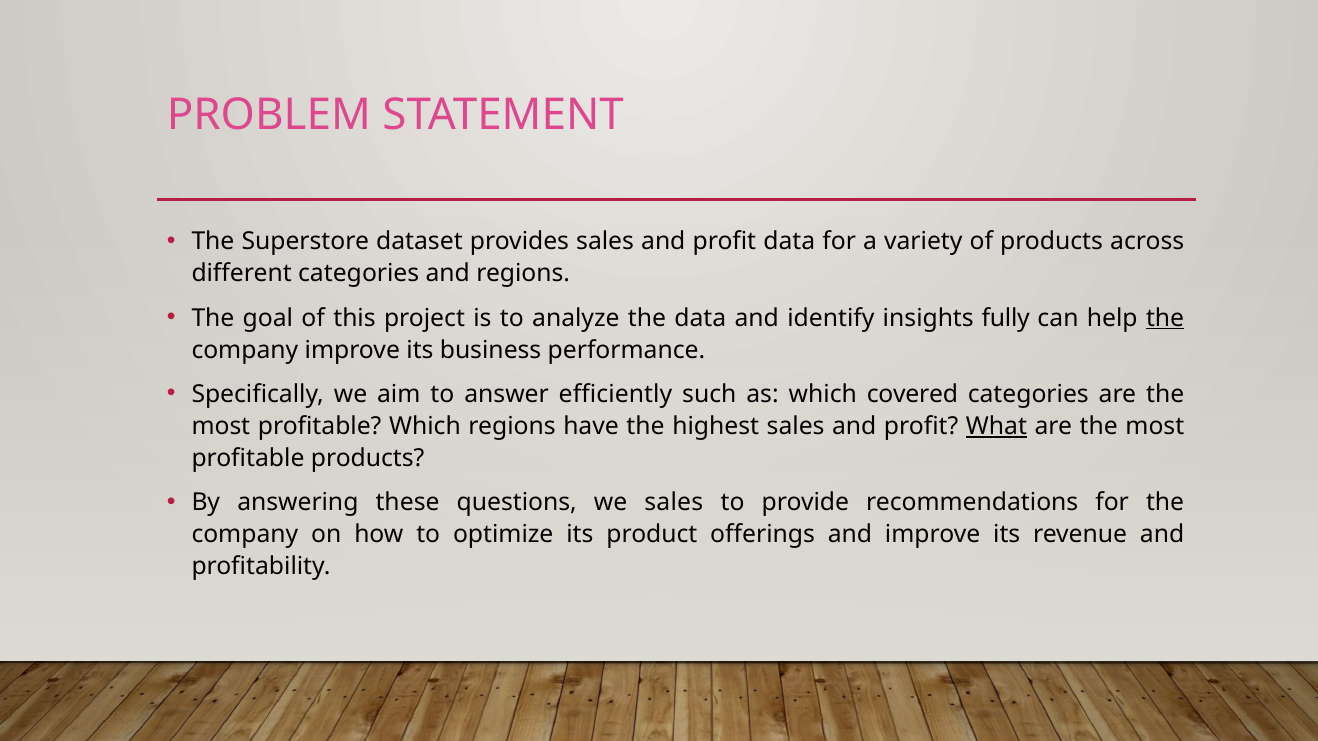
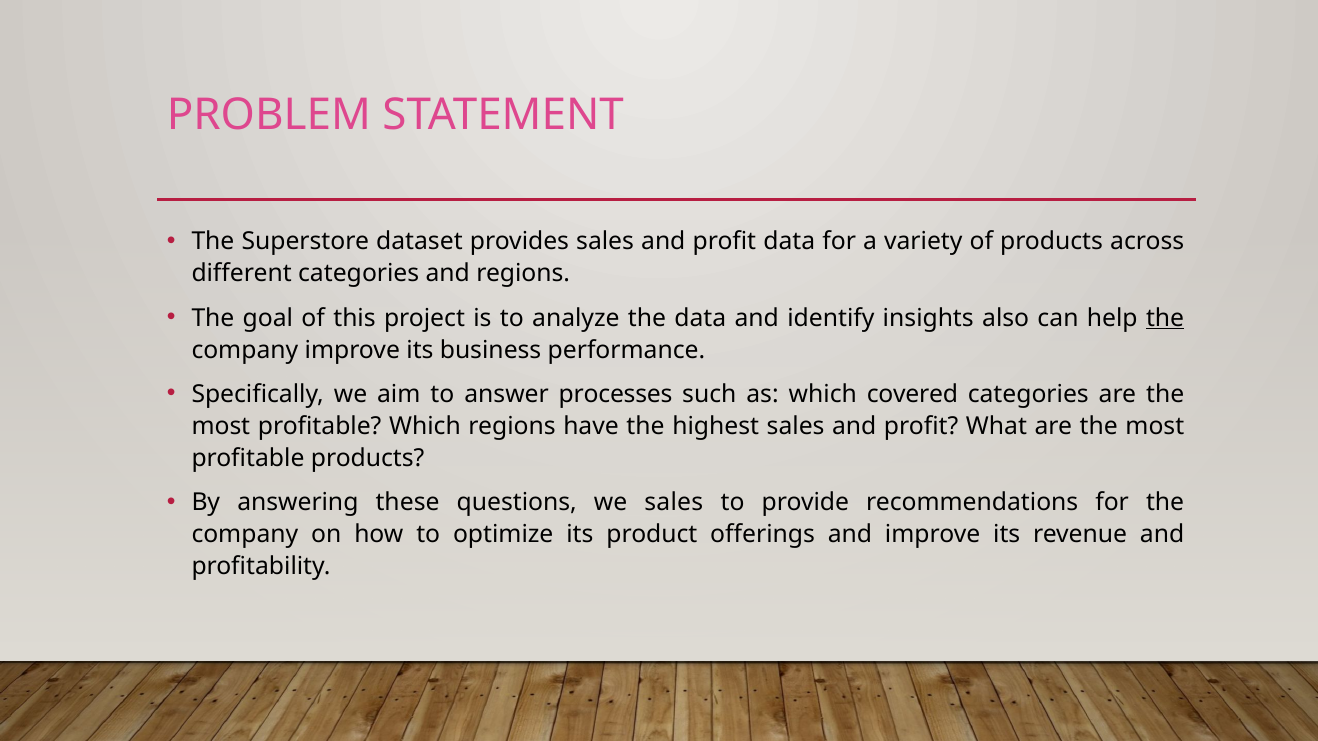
fully: fully -> also
efficiently: efficiently -> processes
What underline: present -> none
